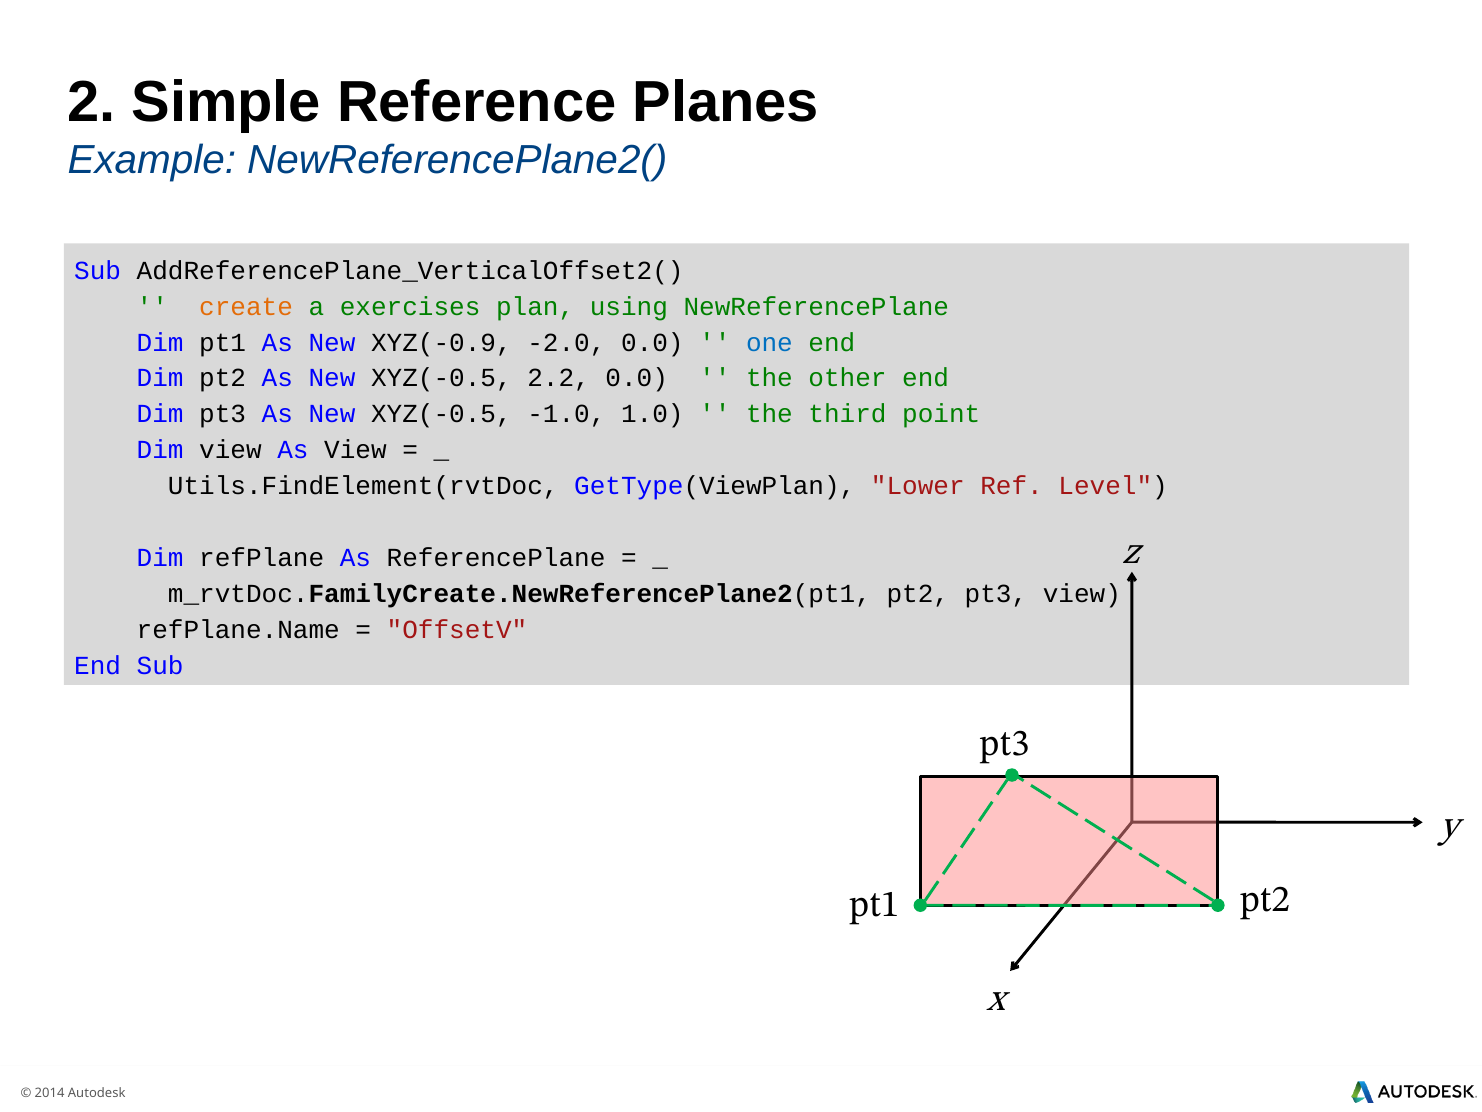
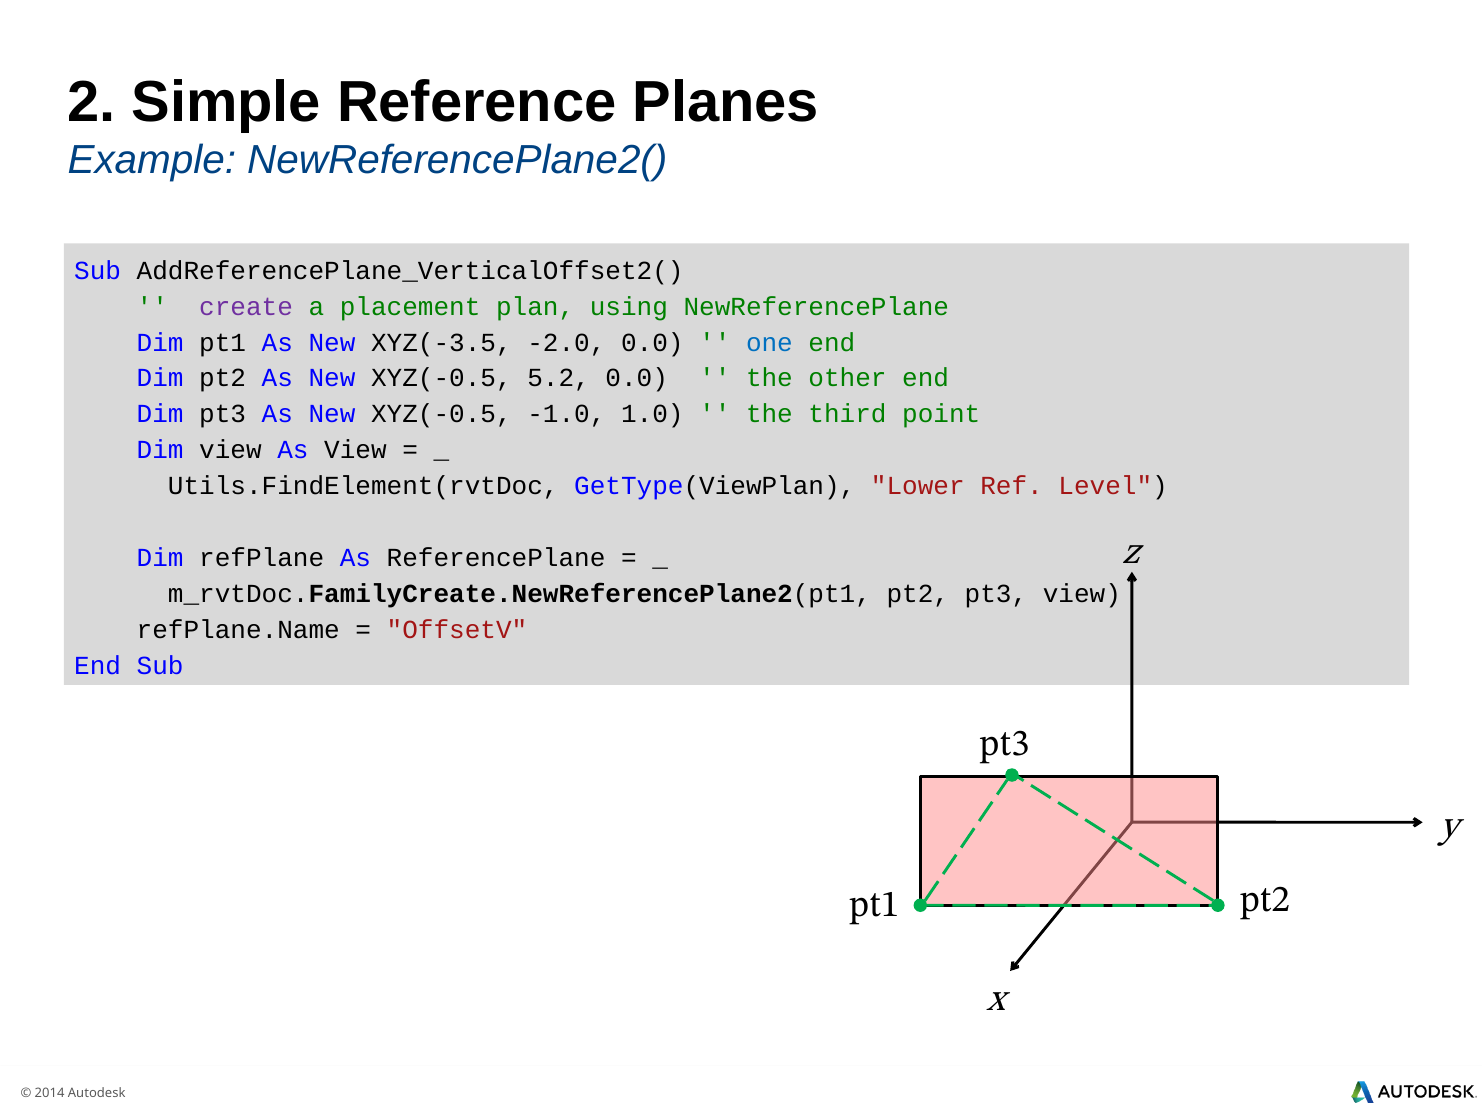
create colour: orange -> purple
exercises: exercises -> placement
XYZ(-0.9: XYZ(-0.9 -> XYZ(-3.5
2.2: 2.2 -> 5.2
